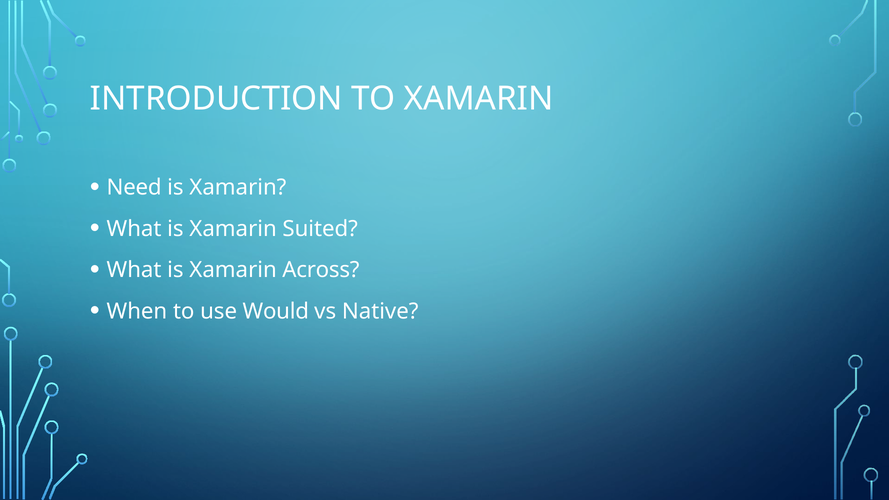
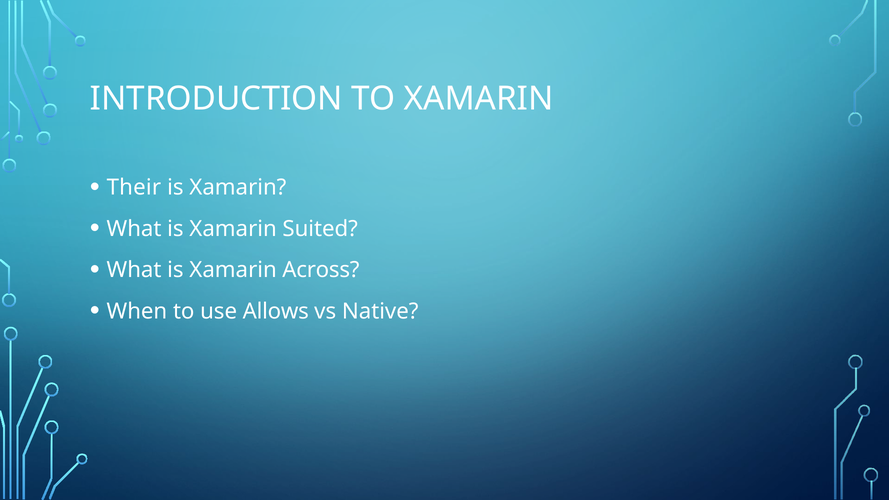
Need: Need -> Their
Would: Would -> Allows
